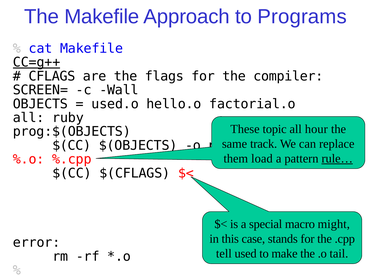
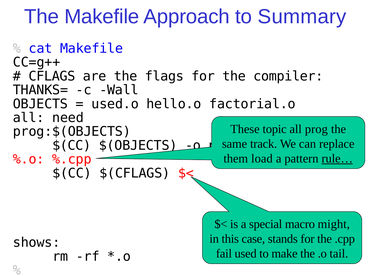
Programs: Programs -> Summary
CC=g++ underline: present -> none
SCREEN=: SCREEN= -> THANKS=
ruby: ruby -> need
all hour: hour -> prog
error: error -> shows
tell: tell -> fail
